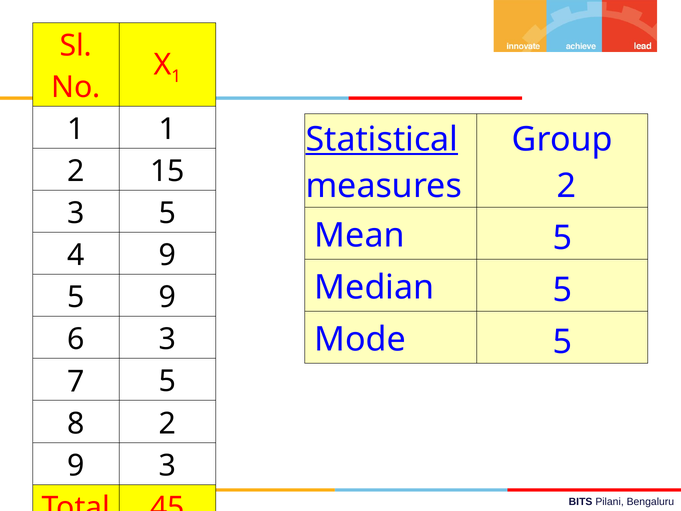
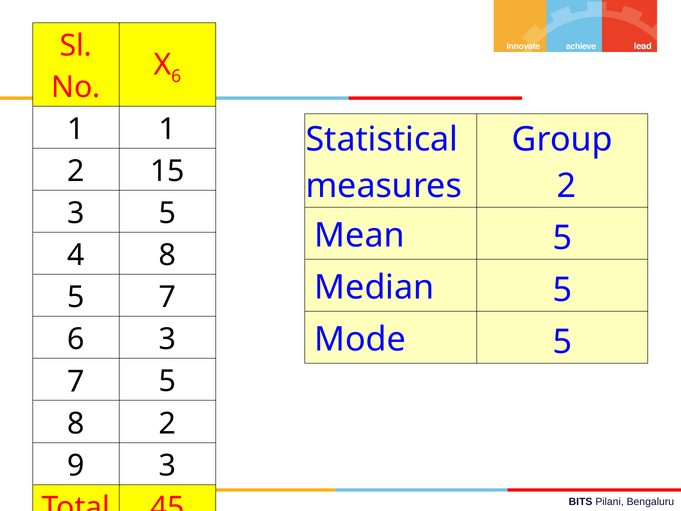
1 at (176, 76): 1 -> 6
Statistical underline: present -> none
4 9: 9 -> 8
5 9: 9 -> 7
